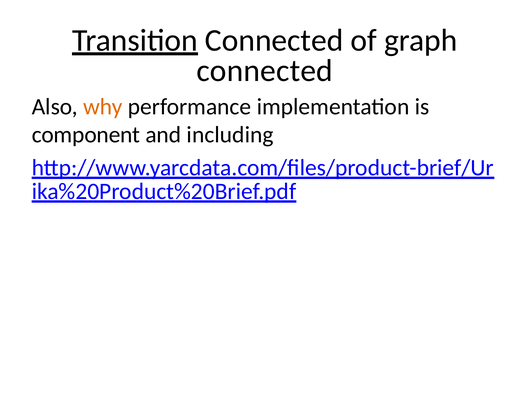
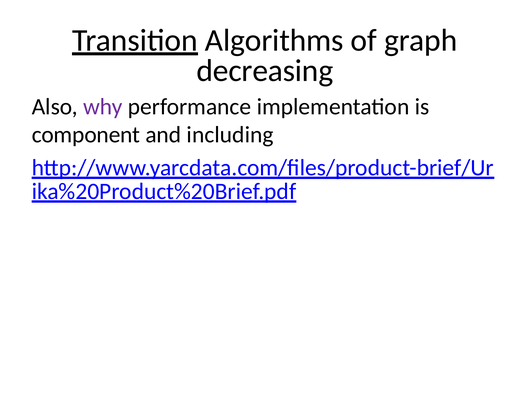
Connected at (274, 40): Connected -> Algorithms
connected at (265, 71): connected -> decreasing
why colour: orange -> purple
